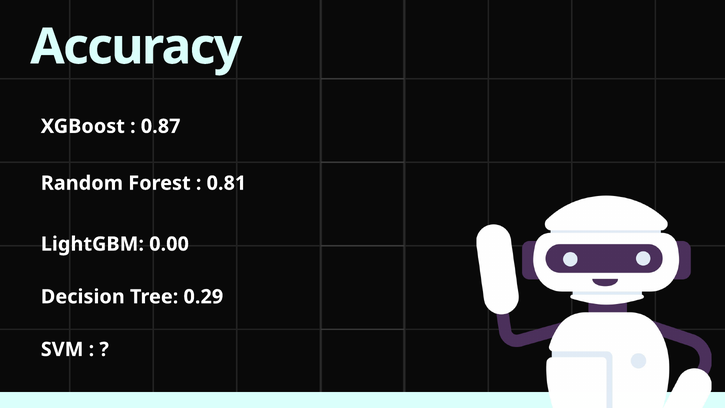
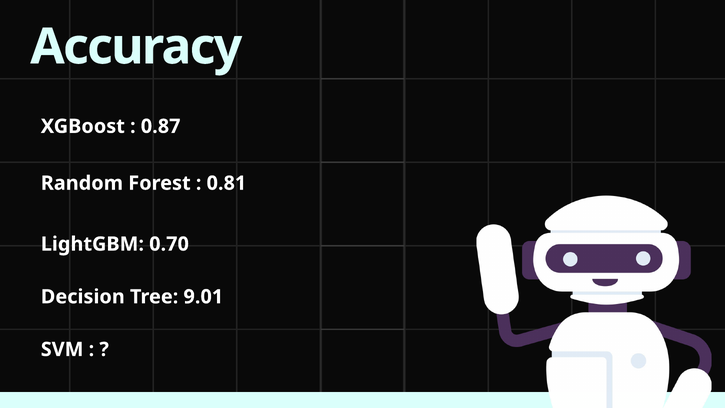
0.00: 0.00 -> 0.70
0.29: 0.29 -> 9.01
